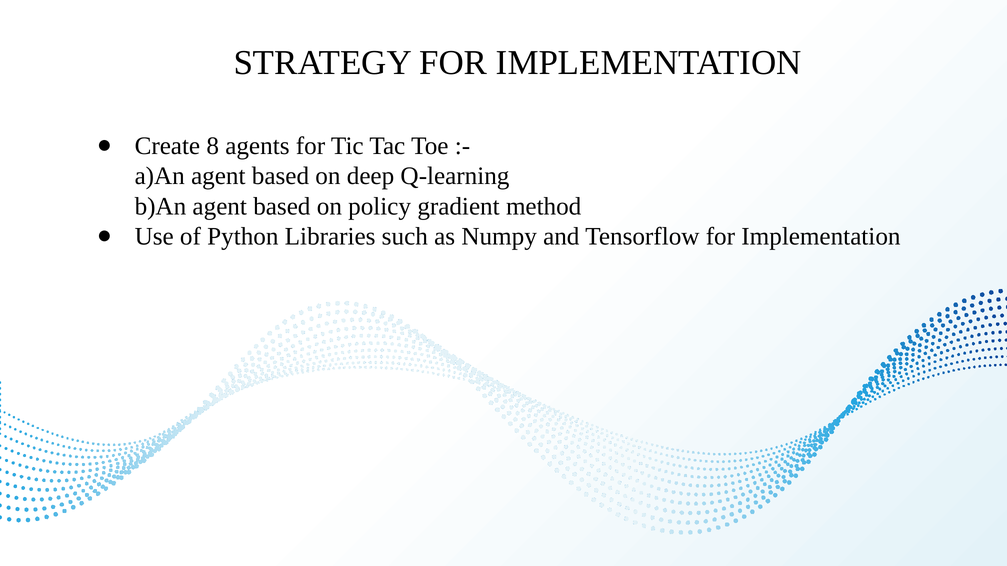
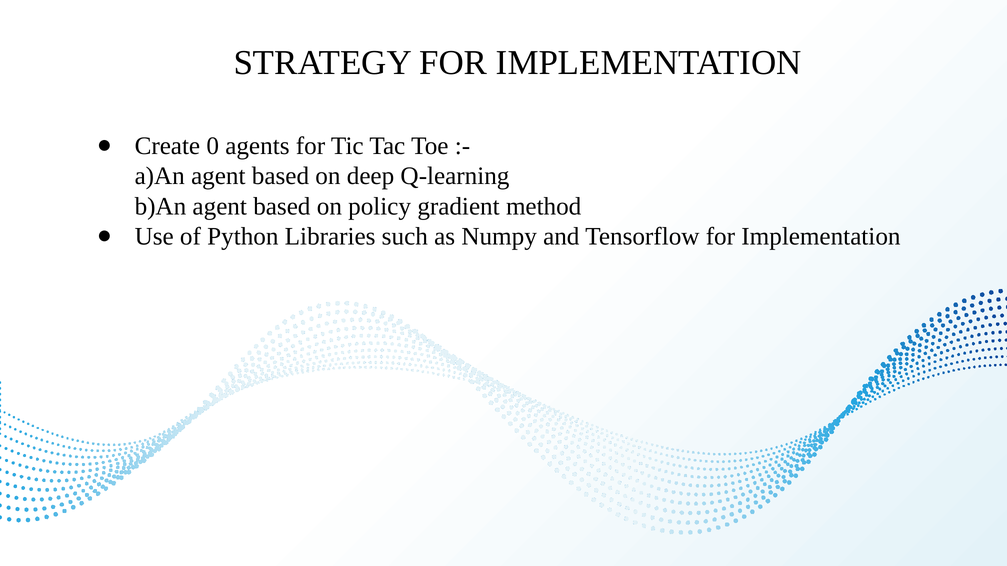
8: 8 -> 0
